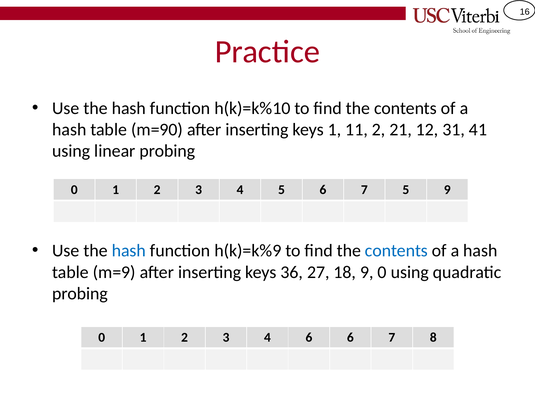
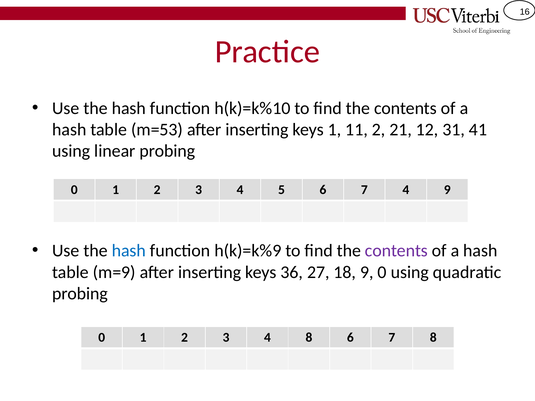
m=90: m=90 -> m=53
7 5: 5 -> 4
contents at (396, 251) colour: blue -> purple
4 6: 6 -> 8
